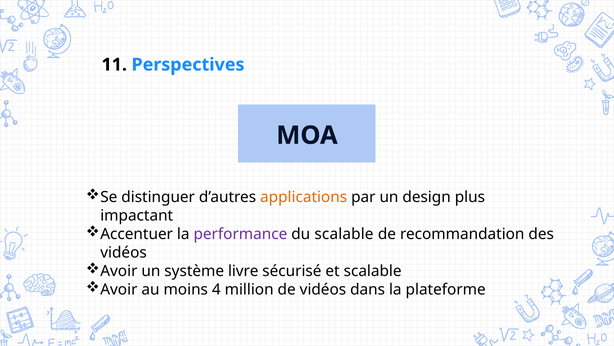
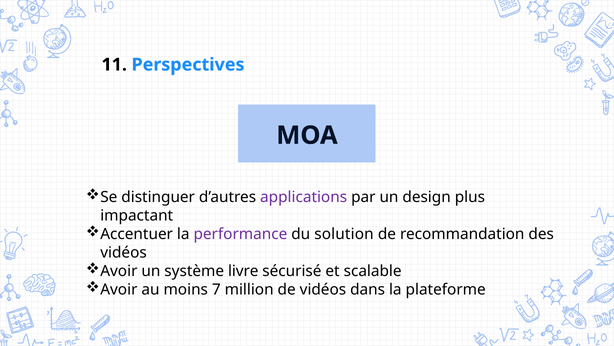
applications colour: orange -> purple
du scalable: scalable -> solution
4: 4 -> 7
